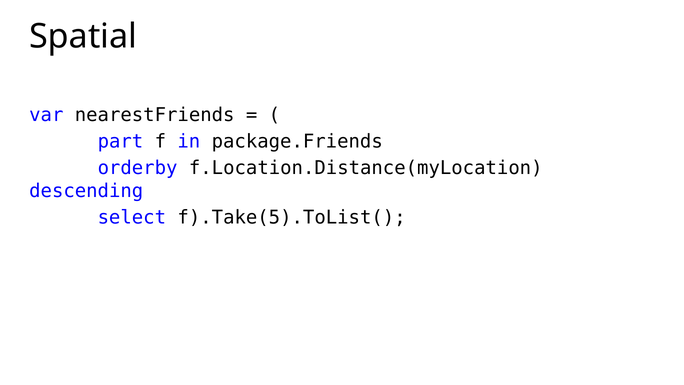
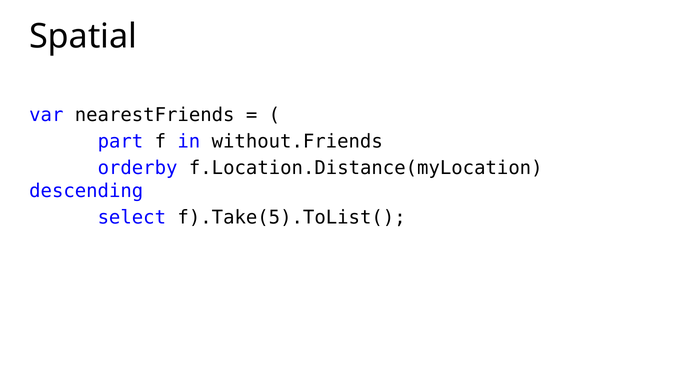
package.Friends: package.Friends -> without.Friends
